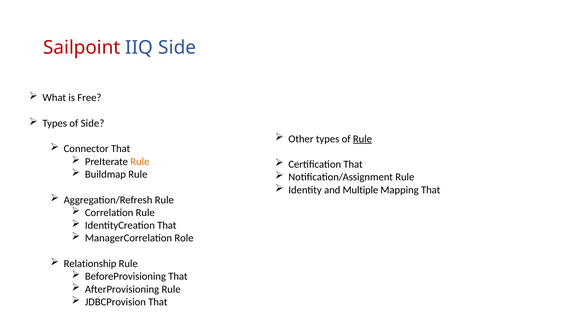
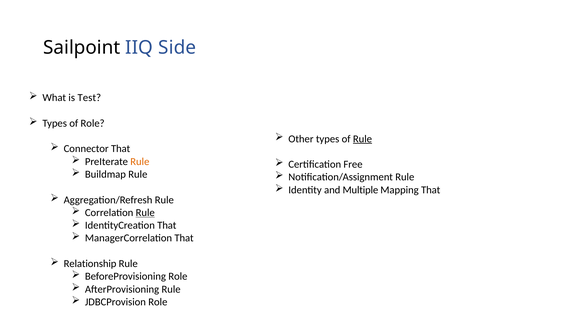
Sailpoint colour: red -> black
Free: Free -> Test
of Side: Side -> Role
Certification That: That -> Free
Rule at (145, 213) underline: none -> present
ManagerCorrelation Role: Role -> That
BeforeProvisioning That: That -> Role
JDBCProvision That: That -> Role
